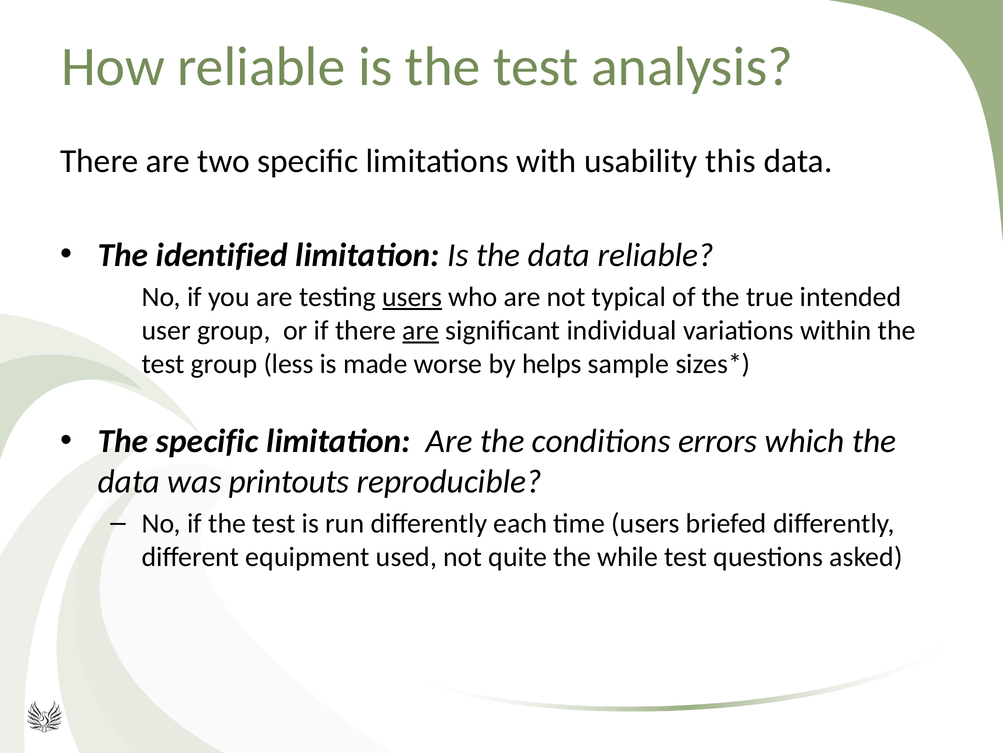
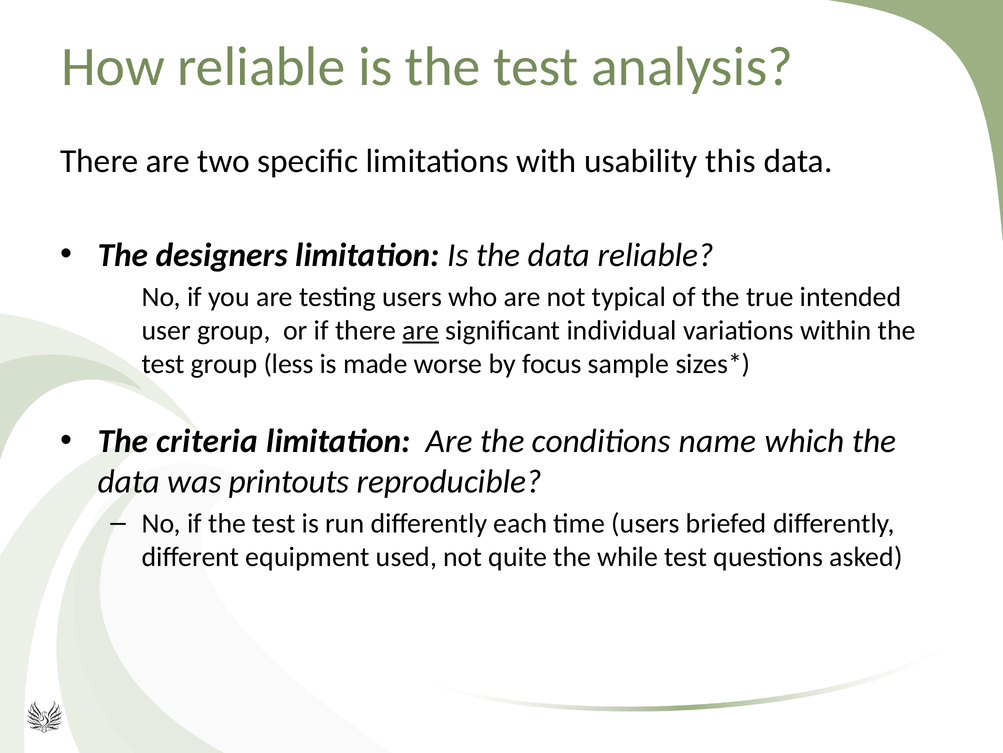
identified: identified -> designers
users at (412, 297) underline: present -> none
helps: helps -> focus
The specific: specific -> criteria
errors: errors -> name
